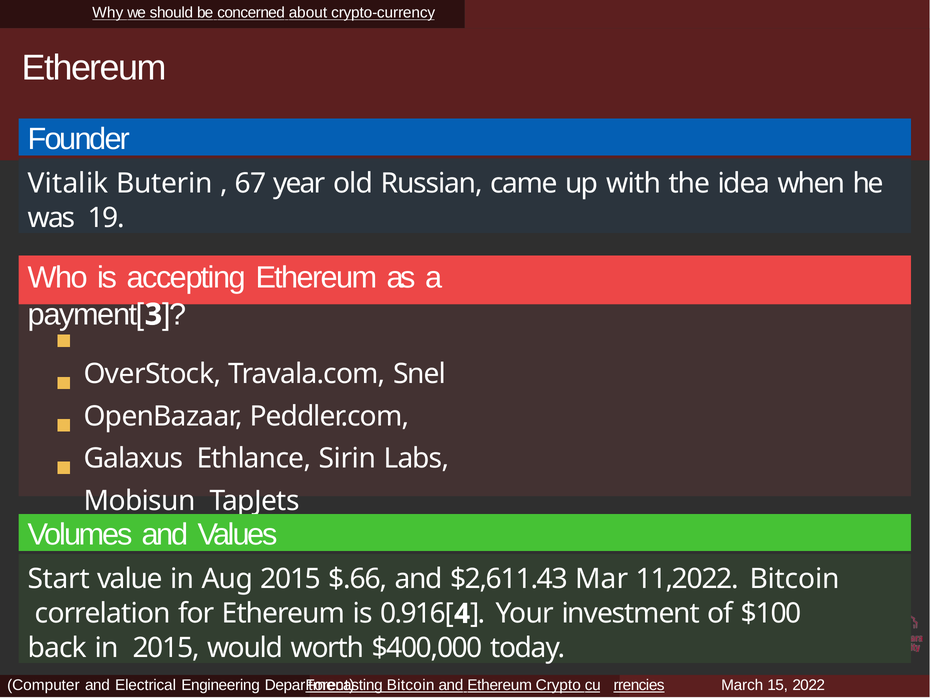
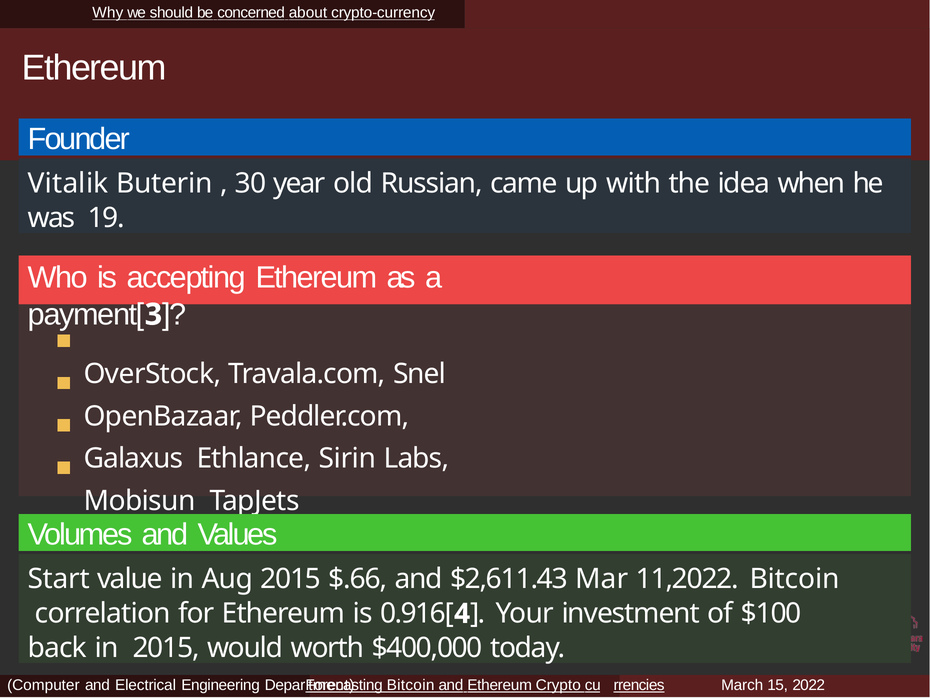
67: 67 -> 30
